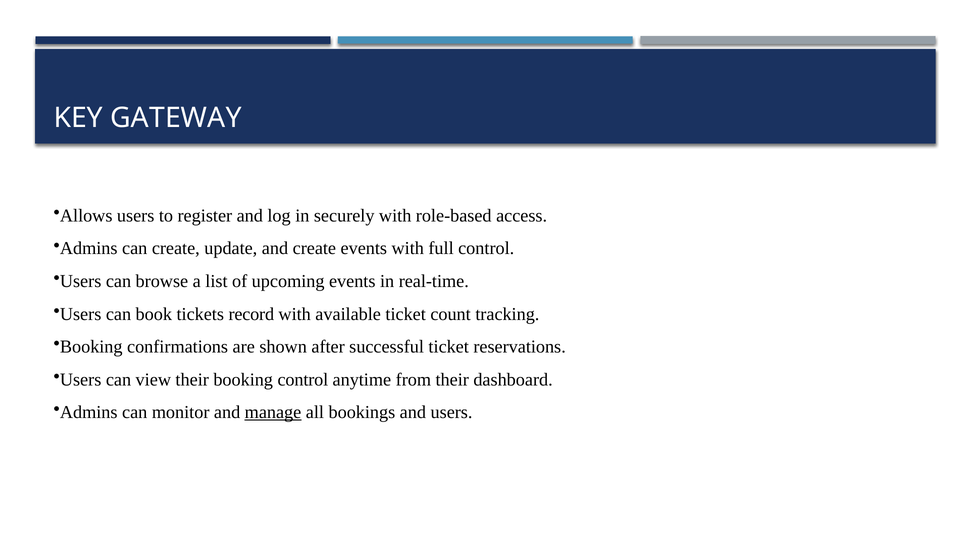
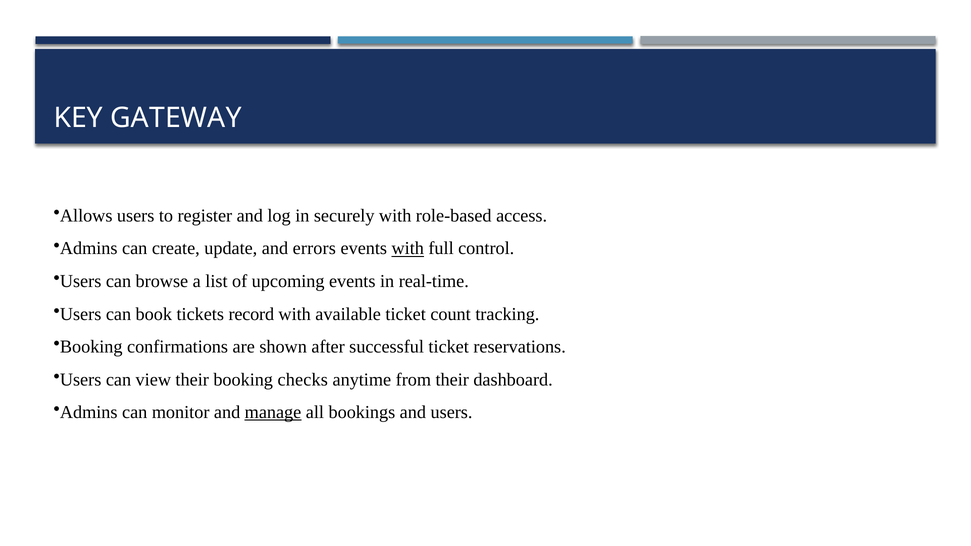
and create: create -> errors
with at (408, 249) underline: none -> present
booking control: control -> checks
